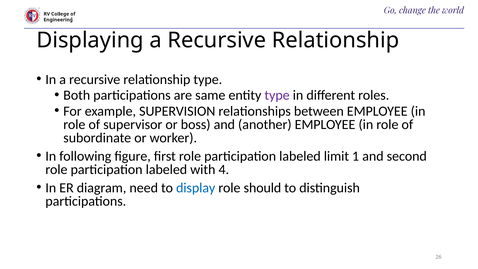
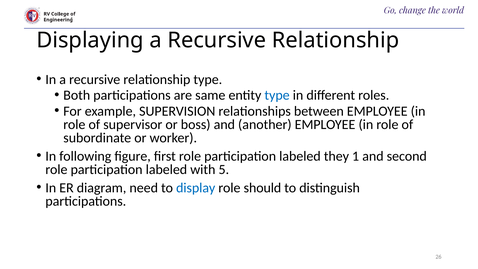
type at (277, 95) colour: purple -> blue
limit: limit -> they
4: 4 -> 5
